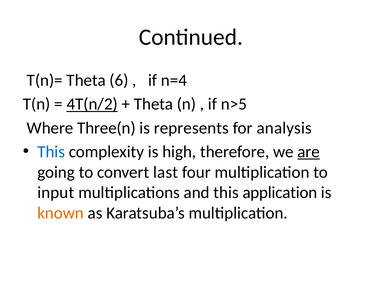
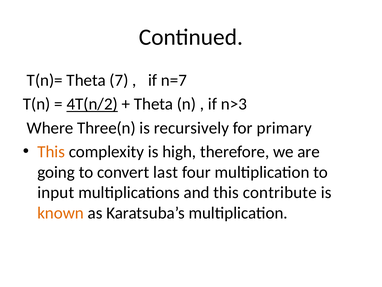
6: 6 -> 7
n=4: n=4 -> n=7
n>5: n>5 -> n>3
represents: represents -> recursively
analysis: analysis -> primary
This at (51, 151) colour: blue -> orange
are underline: present -> none
application: application -> contribute
